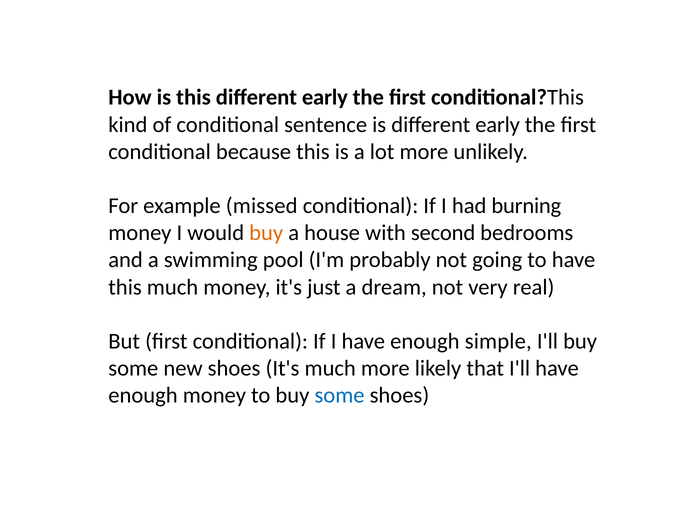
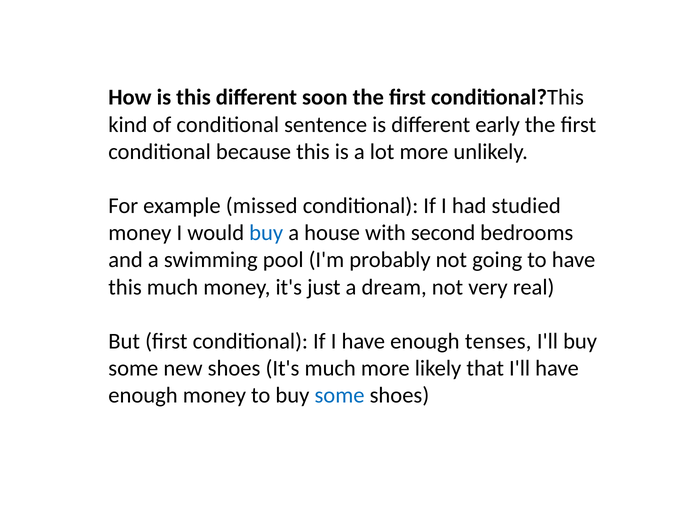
this different early: early -> soon
burning: burning -> studied
buy at (266, 233) colour: orange -> blue
simple: simple -> tenses
